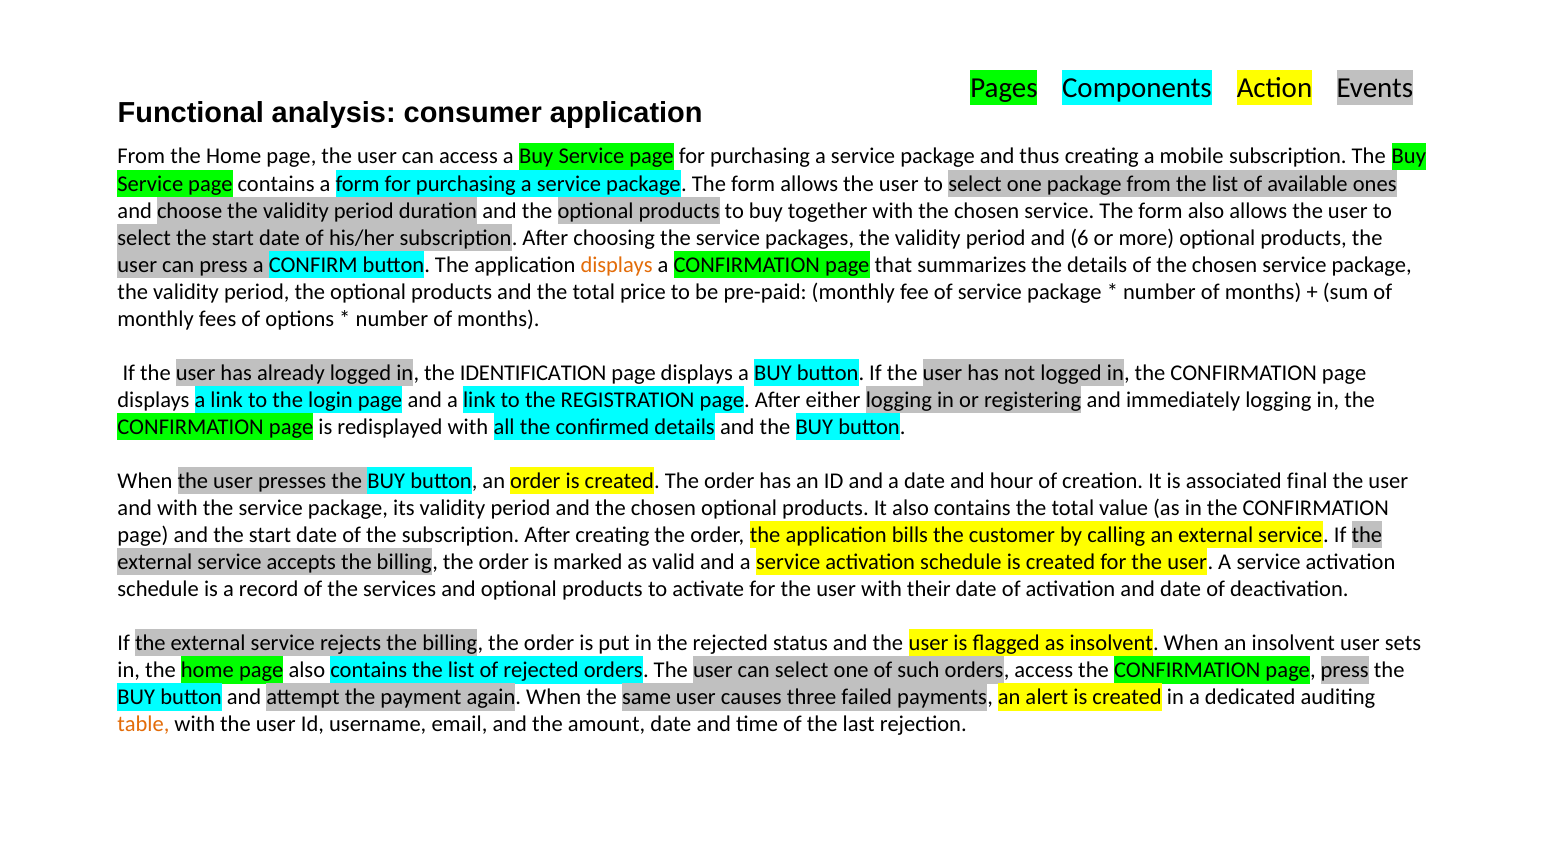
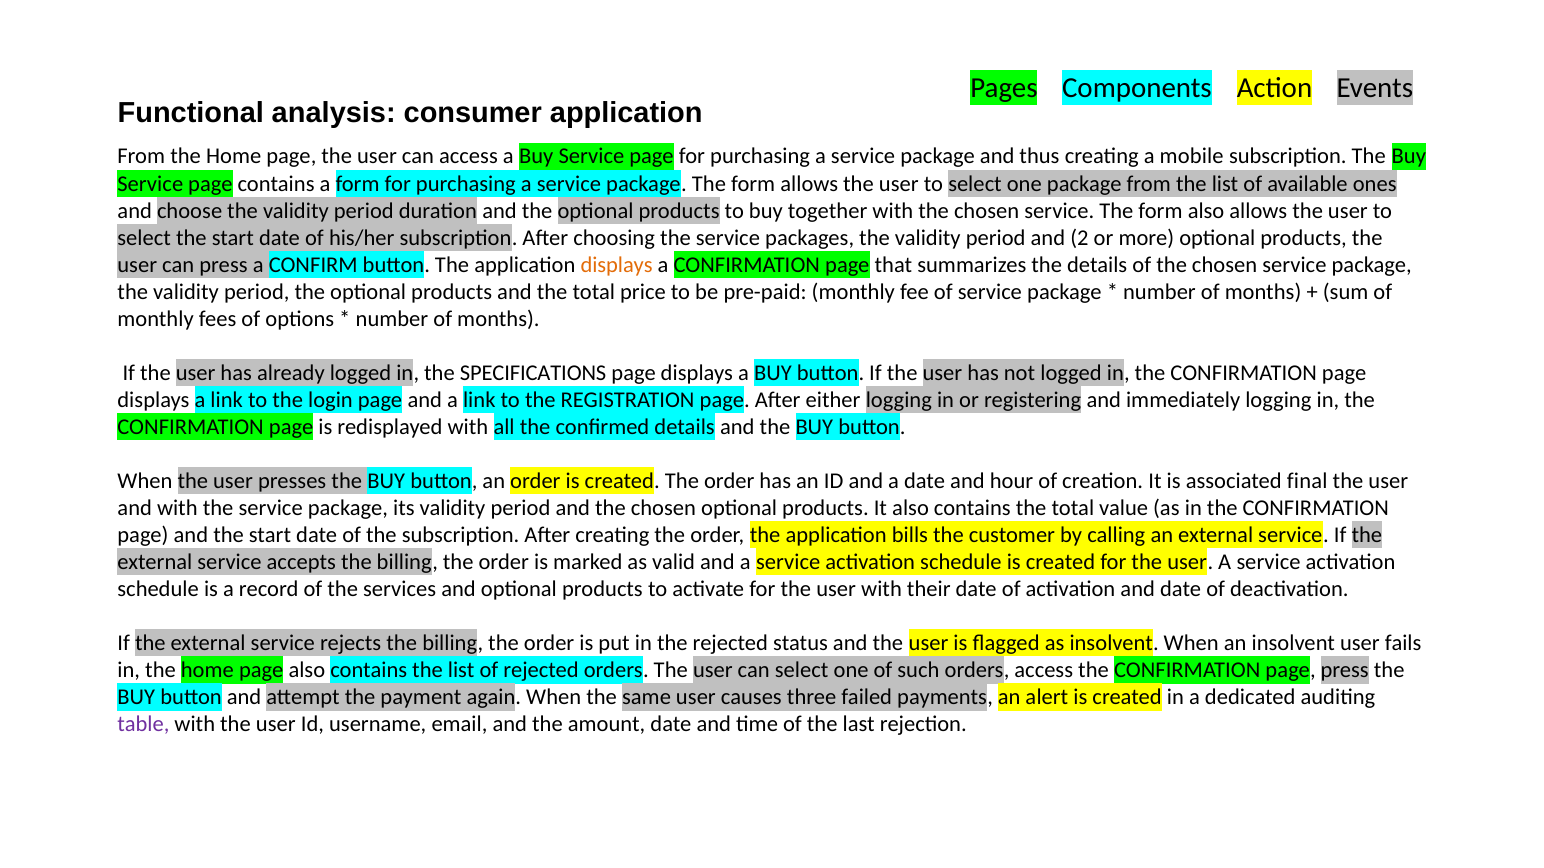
6: 6 -> 2
IDENTIFICATION: IDENTIFICATION -> SPECIFICATIONS
sets: sets -> fails
table colour: orange -> purple
